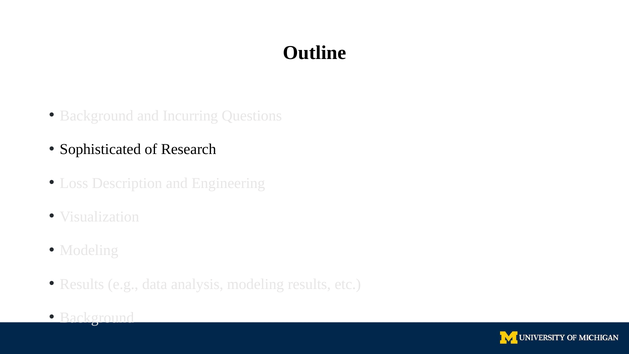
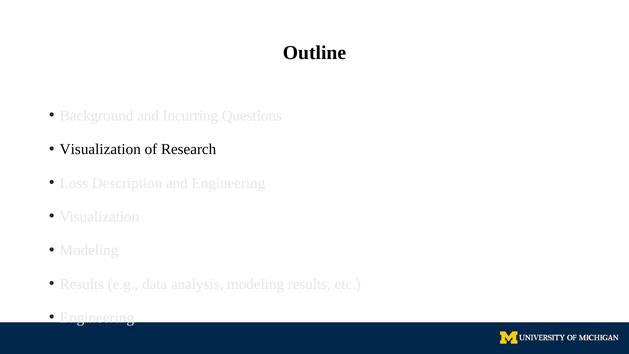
Sophisticated at (100, 149): Sophisticated -> Visualization
Background at (97, 318): Background -> Engineering
